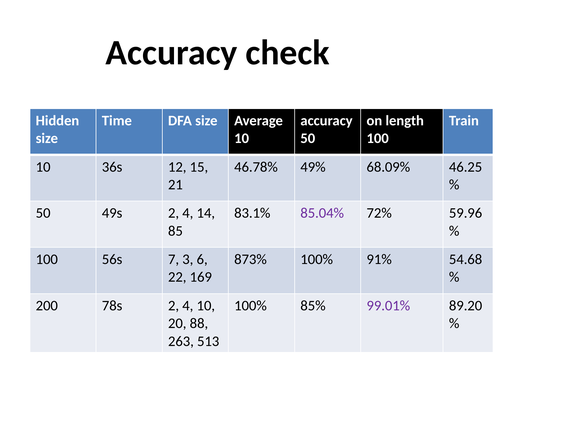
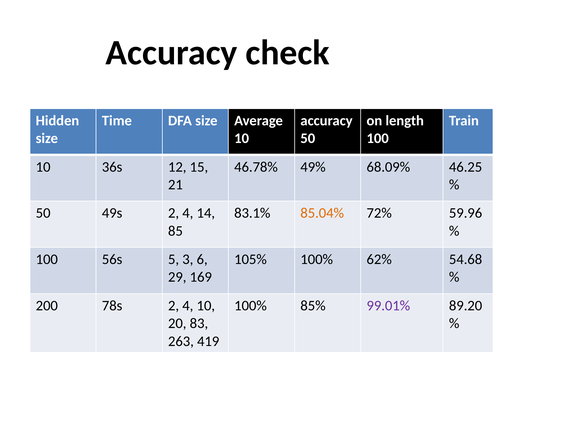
85.04% colour: purple -> orange
7: 7 -> 5
873%: 873% -> 105%
91%: 91% -> 62%
22: 22 -> 29
88: 88 -> 83
513: 513 -> 419
